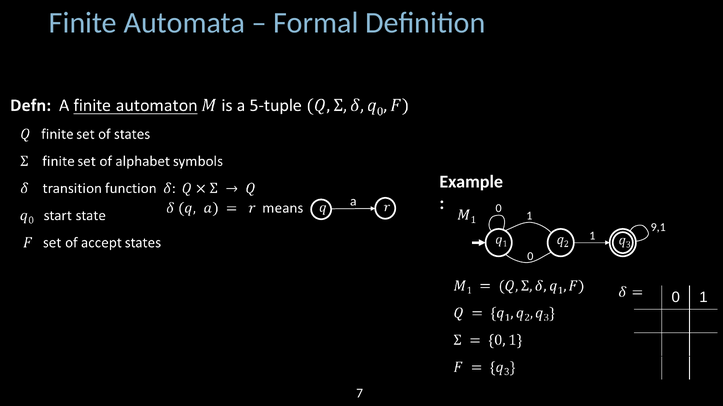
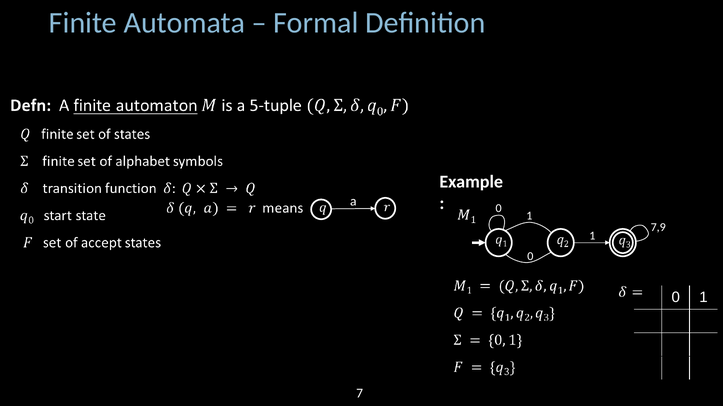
9,1: 9,1 -> 7,9
